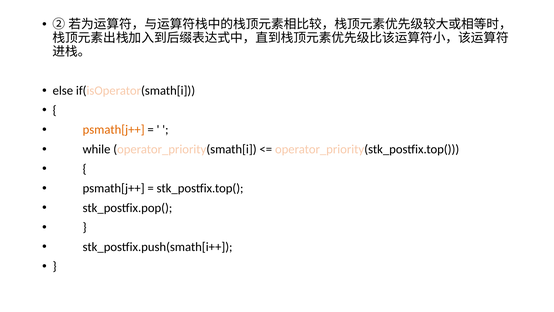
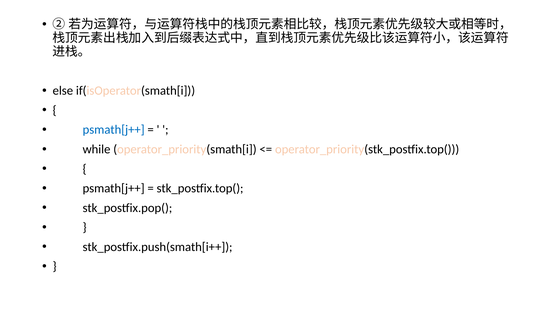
psmath[j++ at (114, 130) colour: orange -> blue
